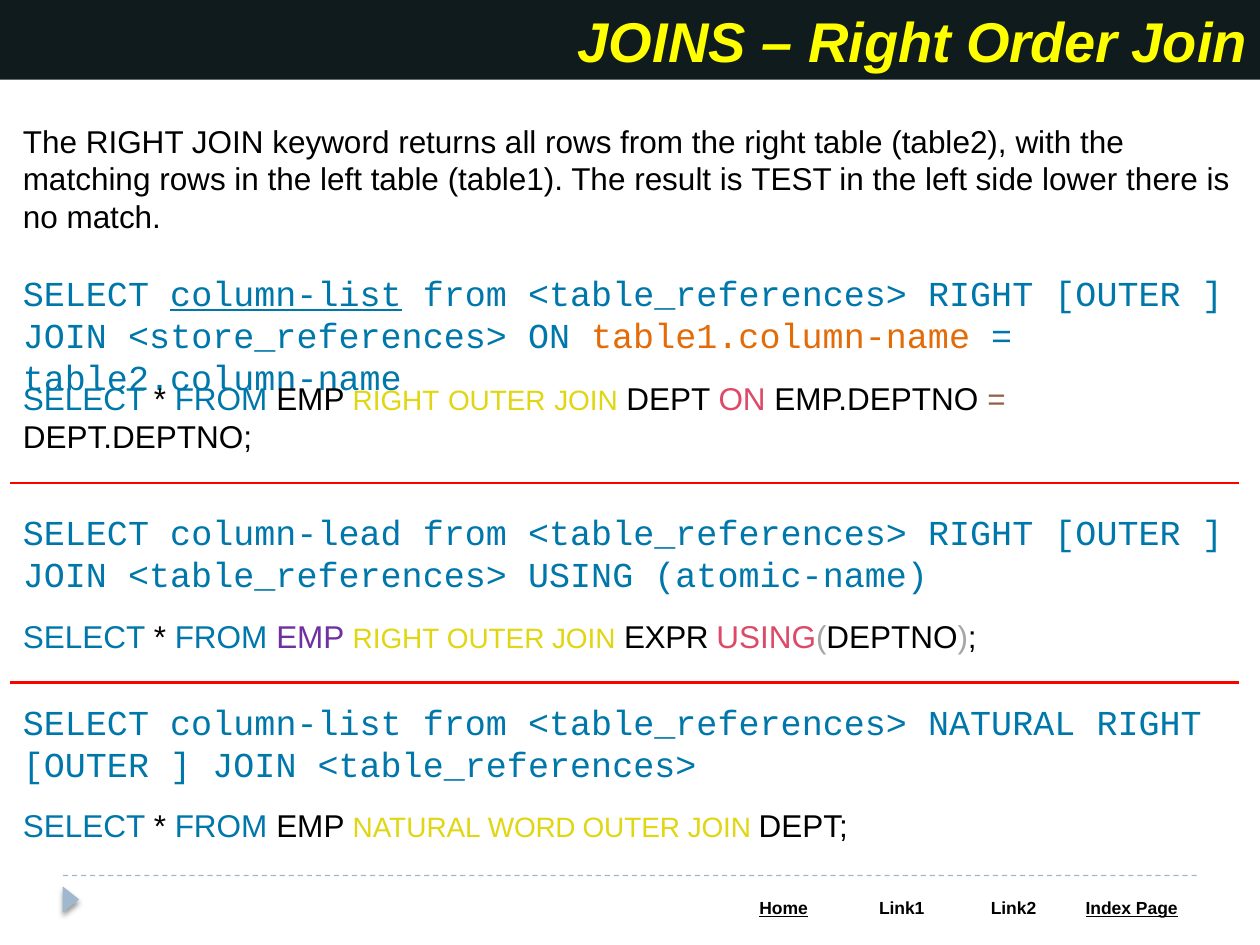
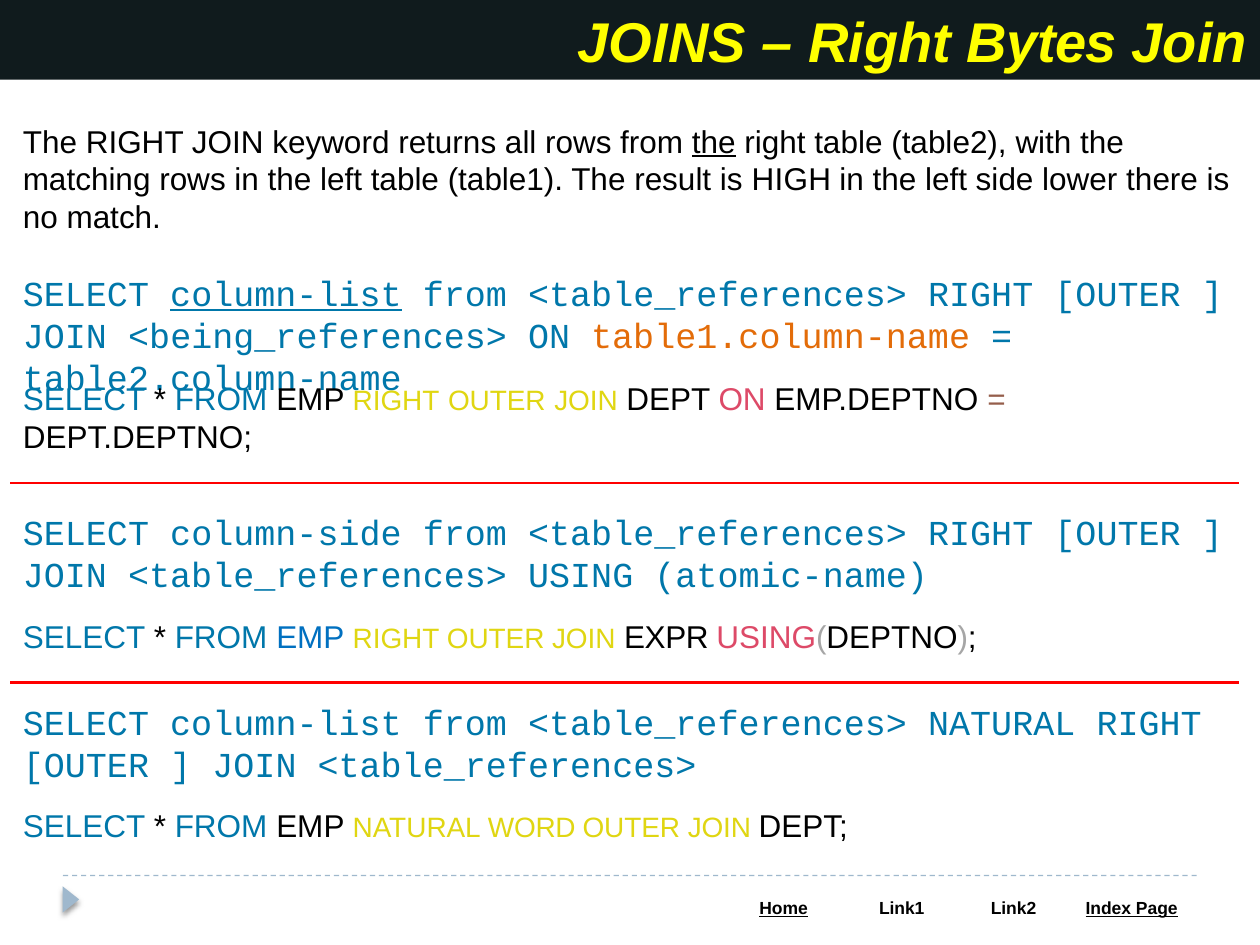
Order: Order -> Bytes
the at (714, 143) underline: none -> present
TEST: TEST -> HIGH
<store_references>: <store_references> -> <being_references>
column-lead: column-lead -> column-side
EMP at (310, 638) colour: purple -> blue
